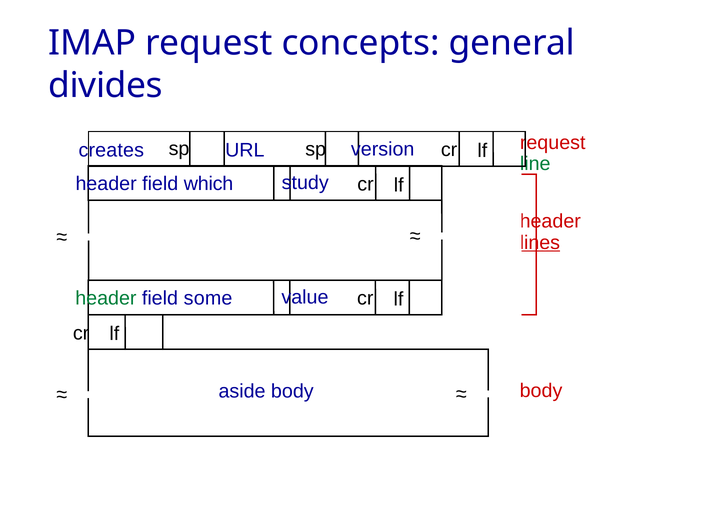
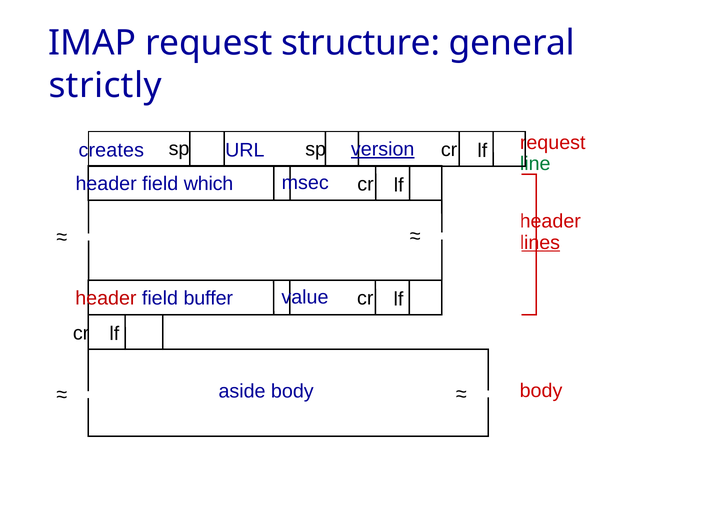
concepts: concepts -> structure
divides: divides -> strictly
version underline: none -> present
study: study -> msec
header at (106, 298) colour: green -> red
some: some -> buffer
